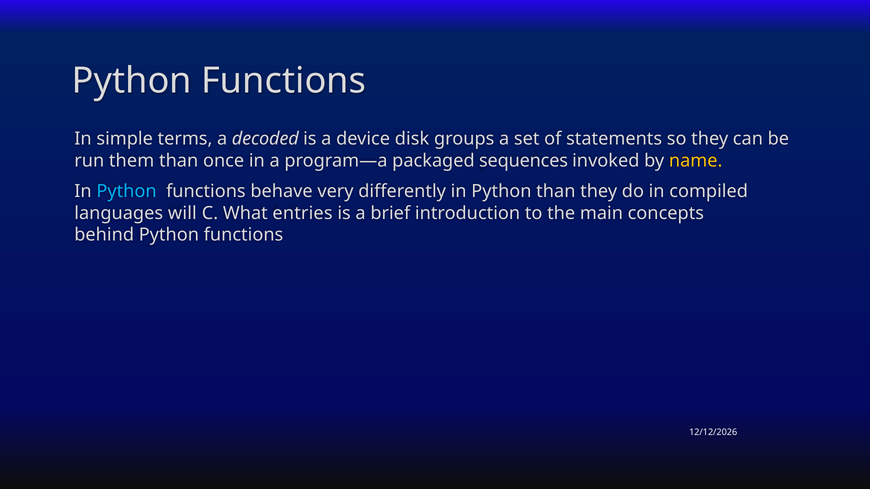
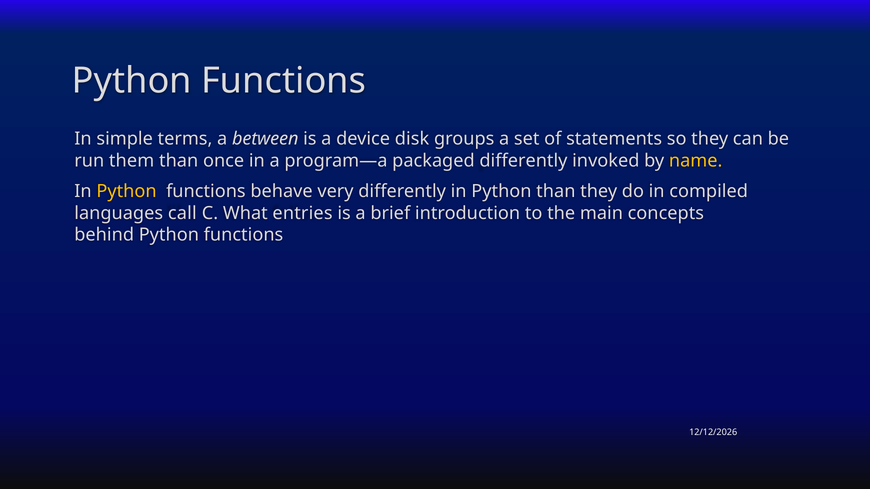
decoded: decoded -> between
packaged sequences: sequences -> differently
Python at (127, 192) colour: light blue -> yellow
will: will -> call
